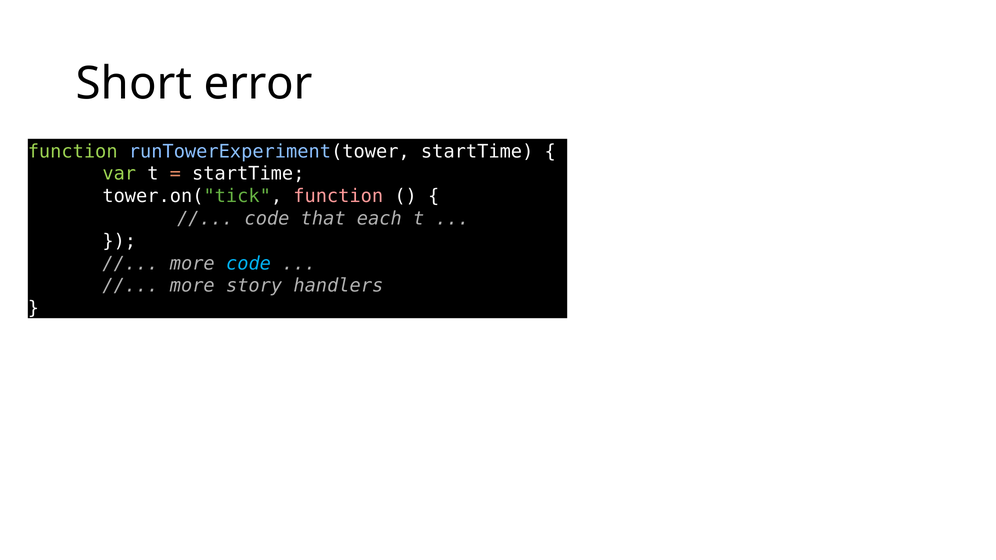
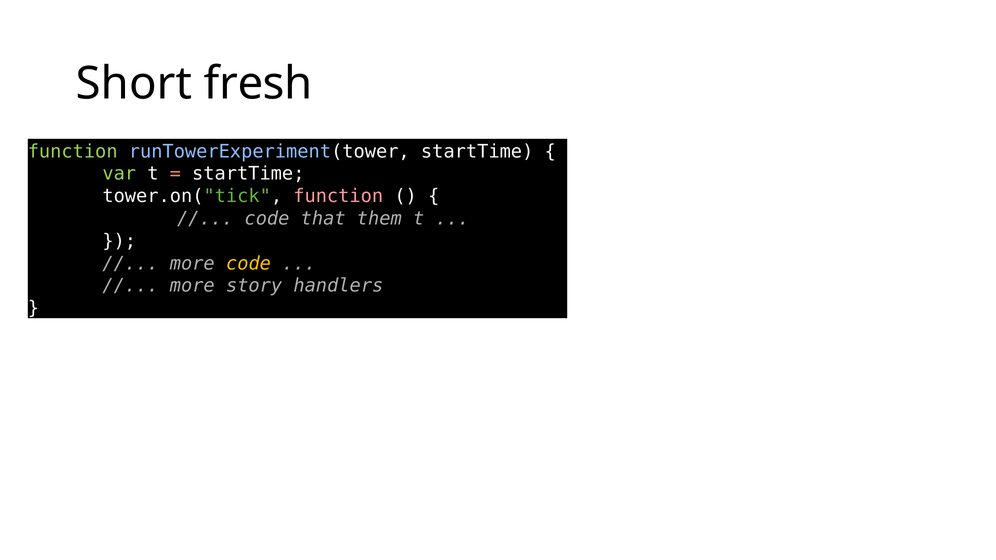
error: error -> fresh
each: each -> them
code at (249, 264) colour: light blue -> yellow
